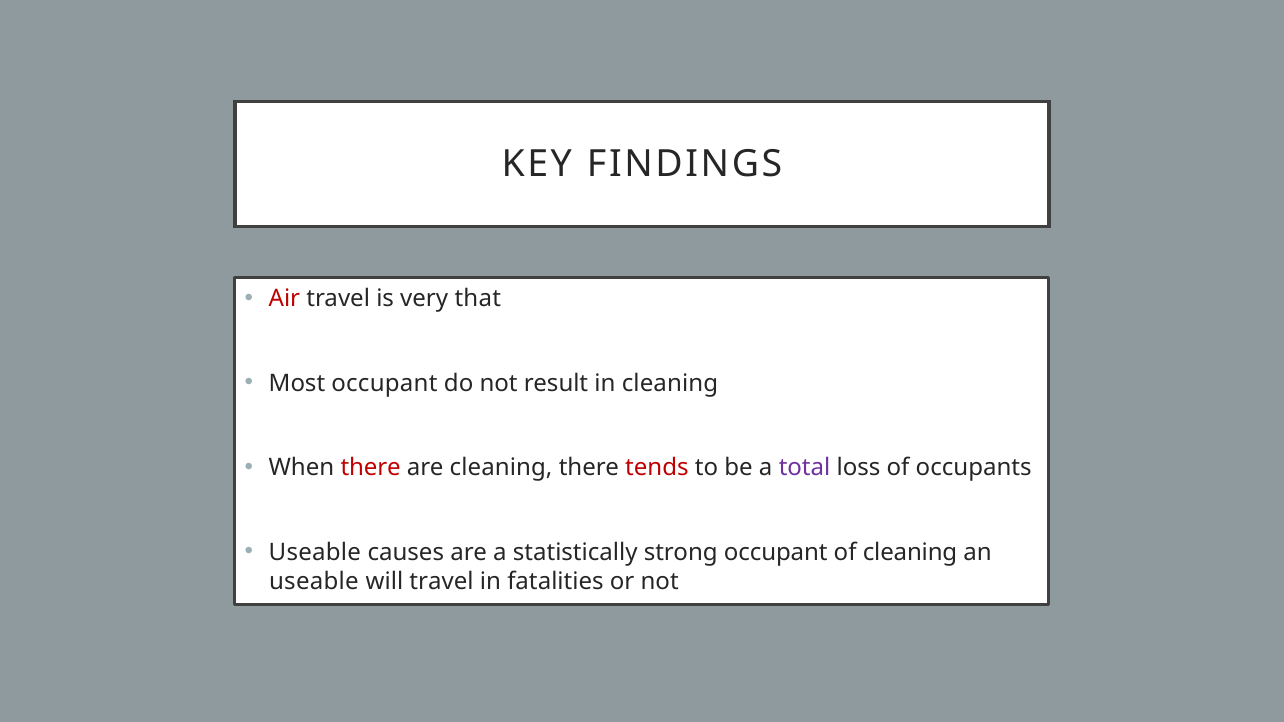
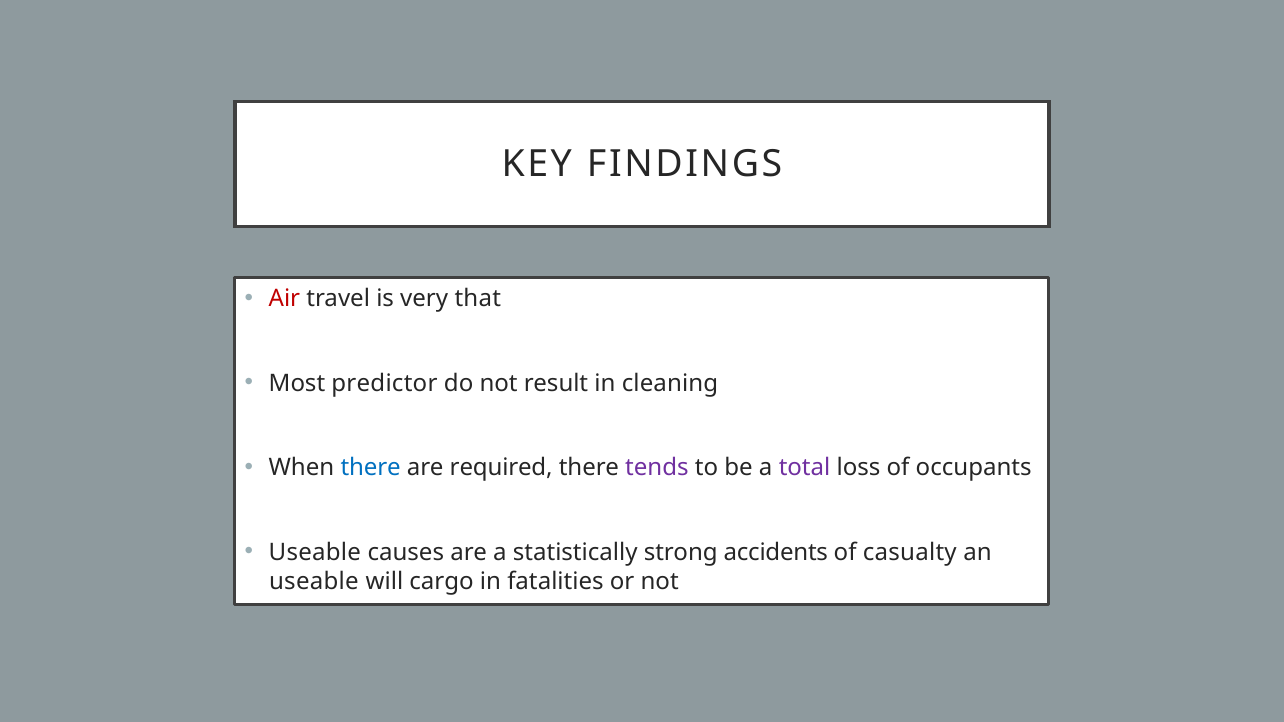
Most occupant: occupant -> predictor
there at (371, 468) colour: red -> blue
are cleaning: cleaning -> required
tends colour: red -> purple
strong occupant: occupant -> accidents
of cleaning: cleaning -> casualty
will travel: travel -> cargo
